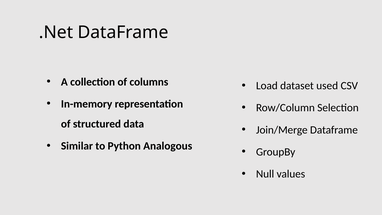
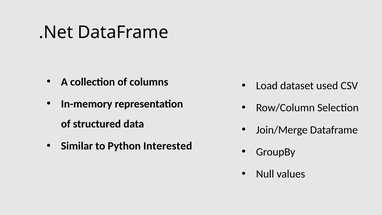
Analogous: Analogous -> Interested
